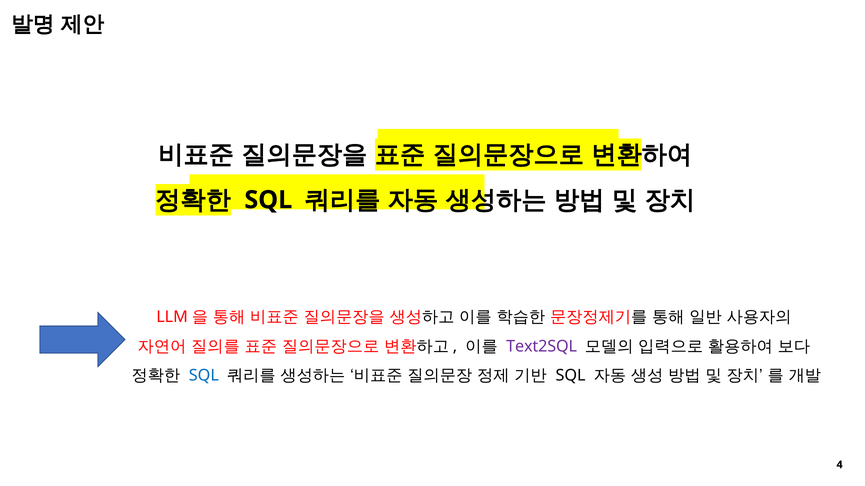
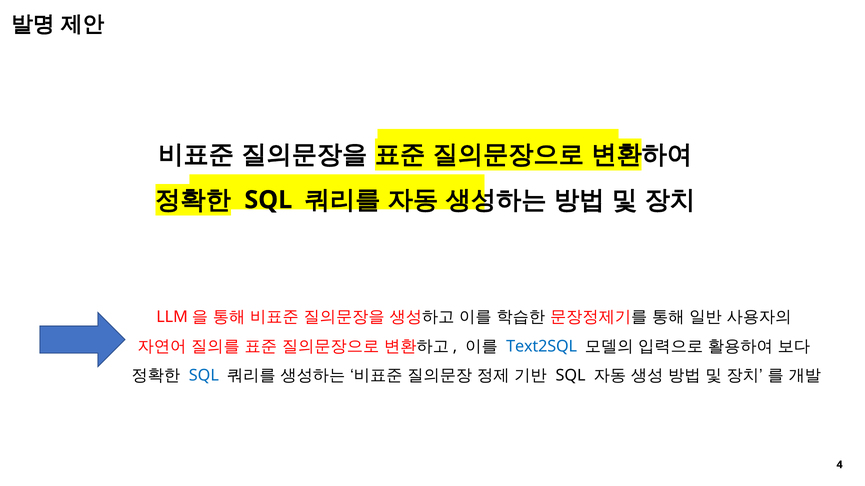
Text2SQL colour: purple -> blue
